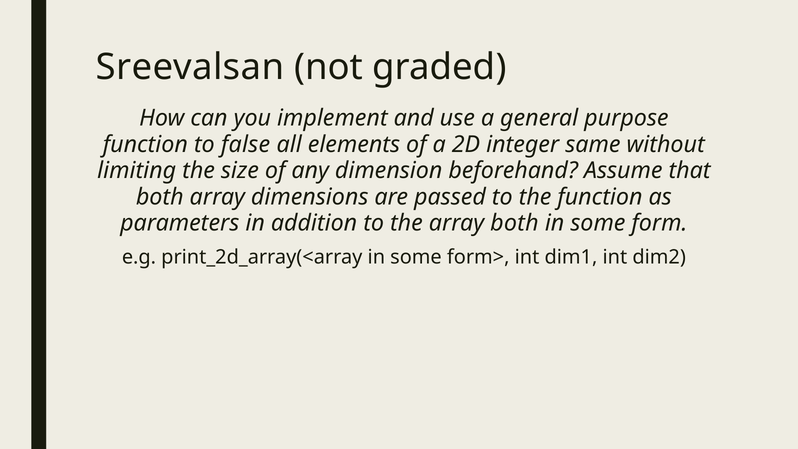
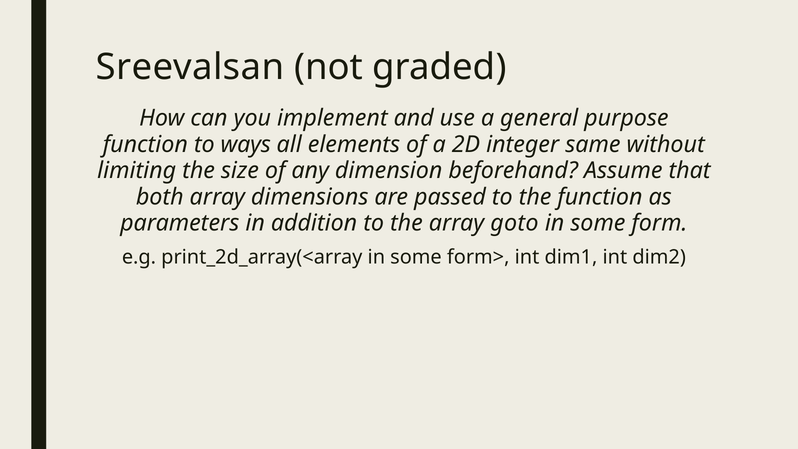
false: false -> ways
array both: both -> goto
